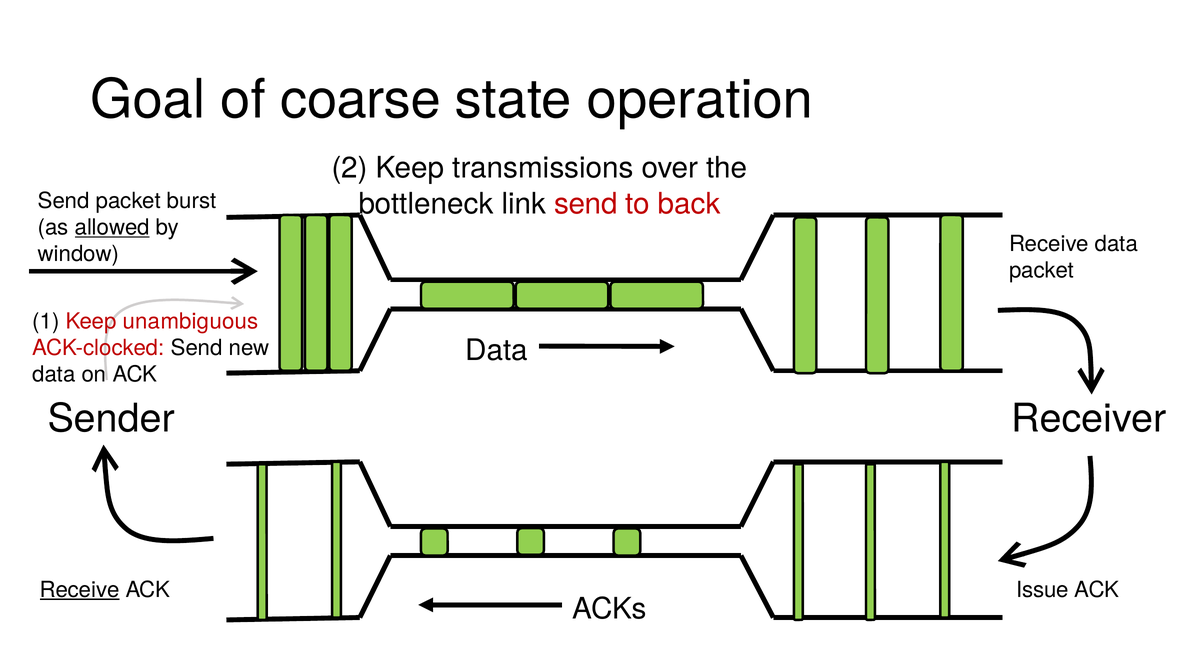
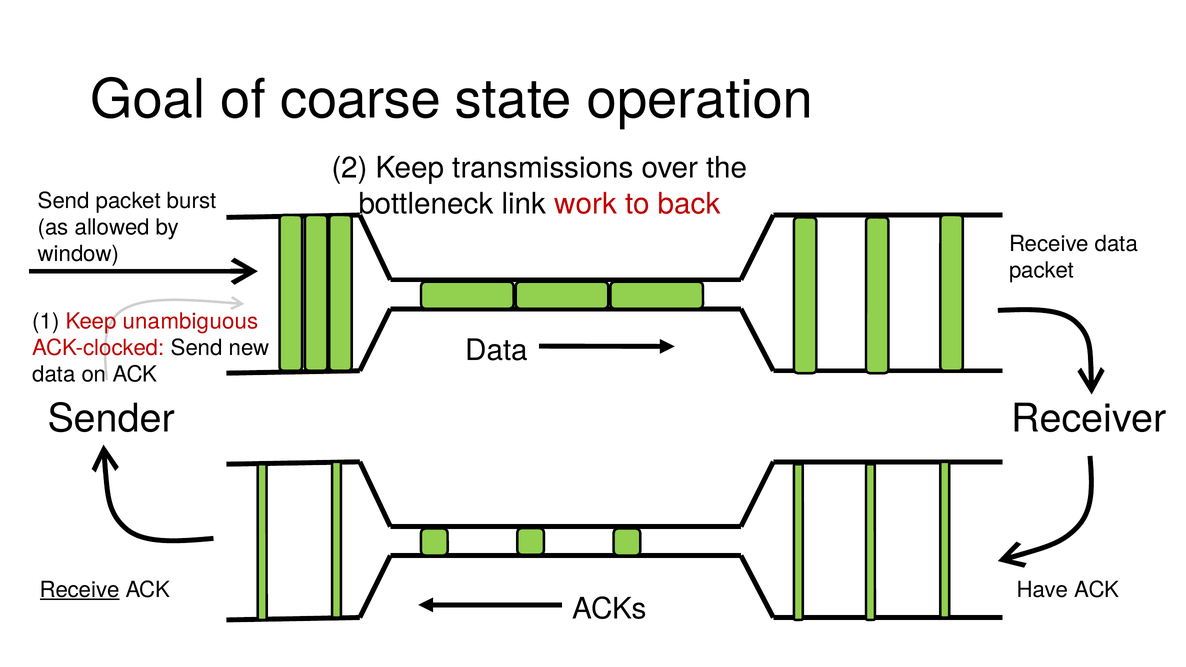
link send: send -> work
allowed underline: present -> none
Issue: Issue -> Have
